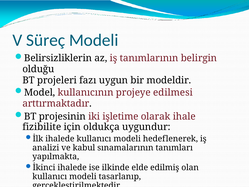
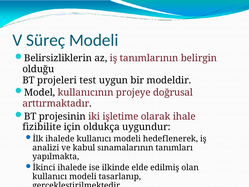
fazı: fazı -> test
edilmesi: edilmesi -> doğrusal
